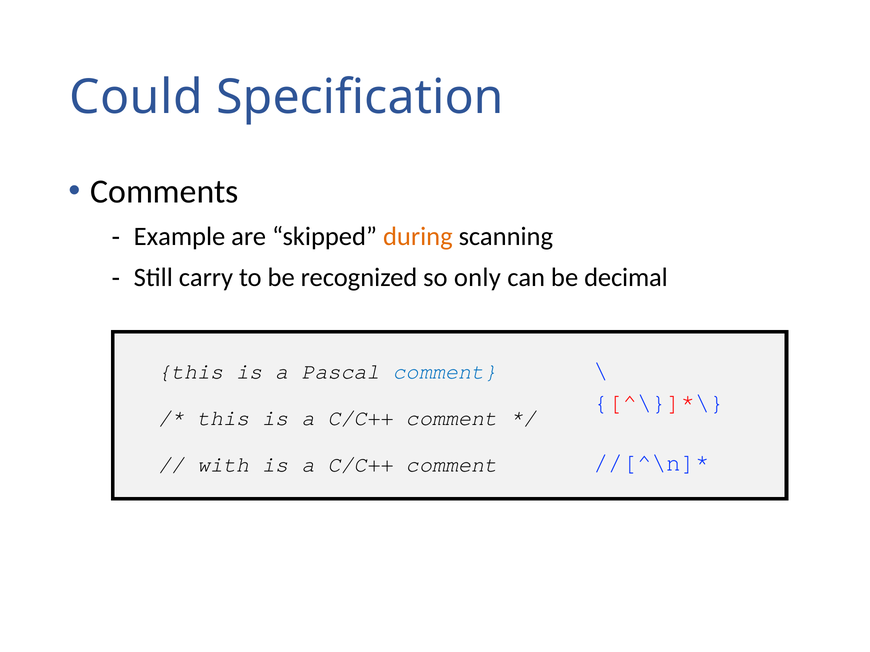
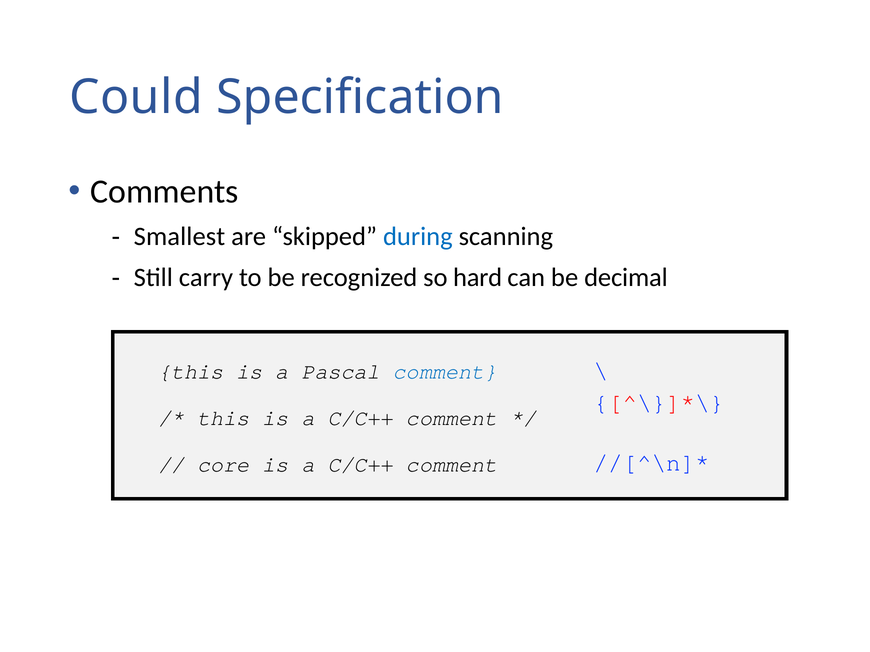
Example: Example -> Smallest
during colour: orange -> blue
only: only -> hard
with: with -> core
